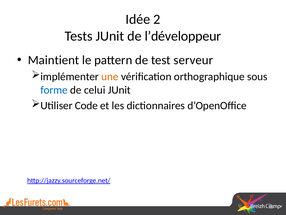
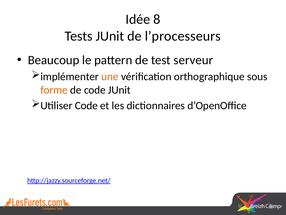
2: 2 -> 8
l’développeur: l’développeur -> l’processeurs
Maintient: Maintient -> Beaucoup
forme colour: blue -> orange
de celui: celui -> code
